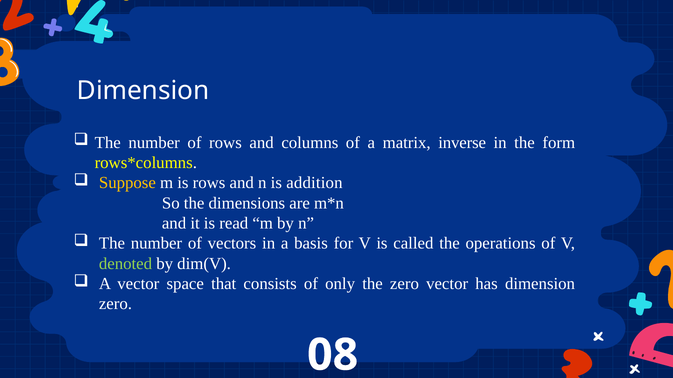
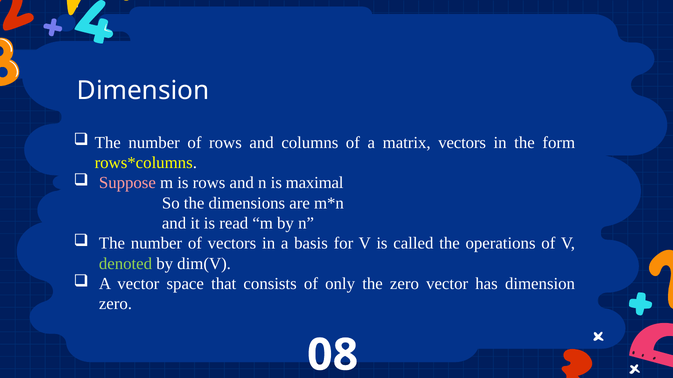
matrix inverse: inverse -> vectors
Suppose colour: yellow -> pink
addition: addition -> maximal
